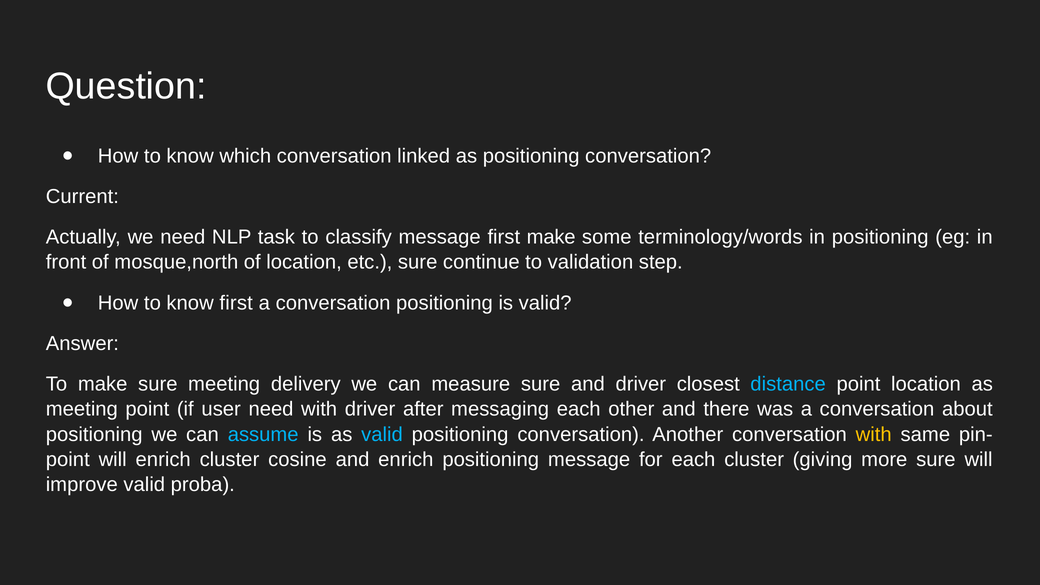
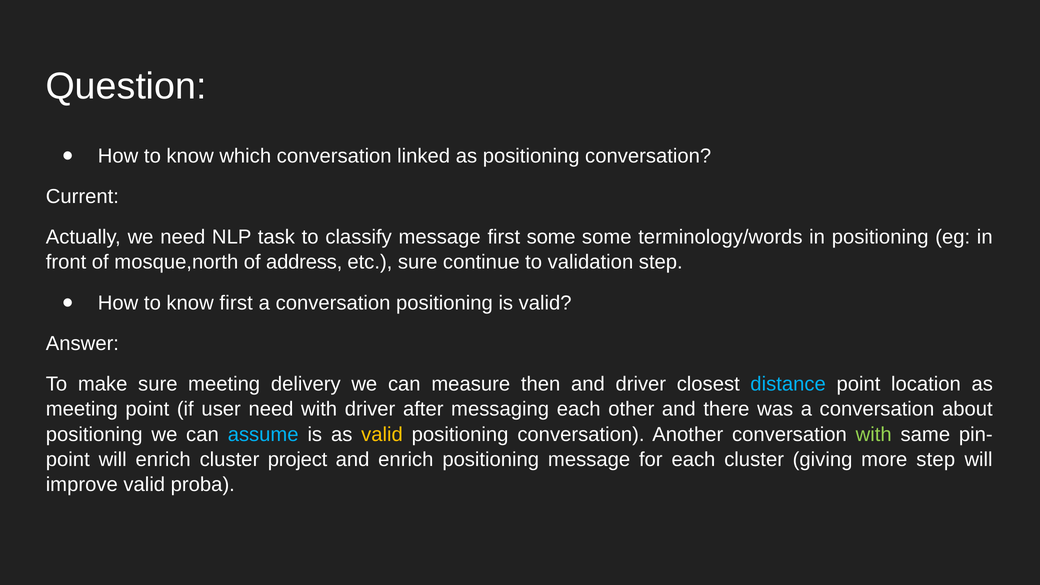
first make: make -> some
of location: location -> address
measure sure: sure -> then
valid at (382, 434) colour: light blue -> yellow
with at (874, 434) colour: yellow -> light green
cosine: cosine -> project
more sure: sure -> step
